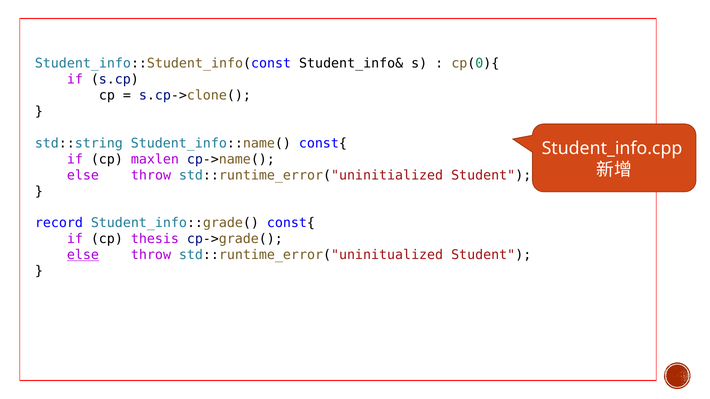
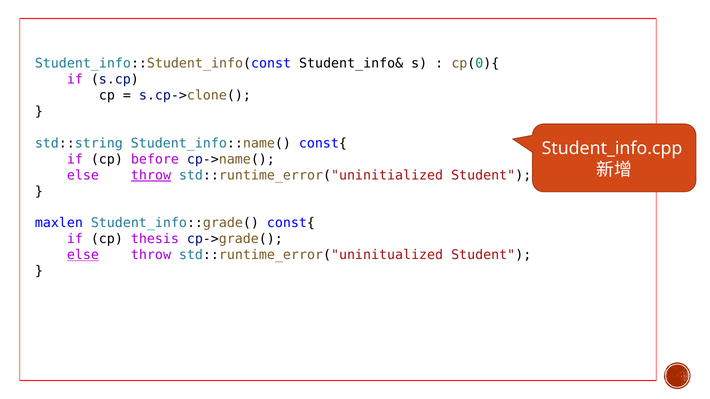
maxlen: maxlen -> before
throw at (151, 175) underline: none -> present
record: record -> maxlen
